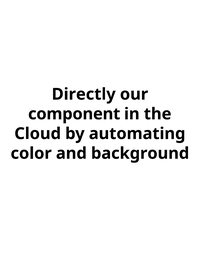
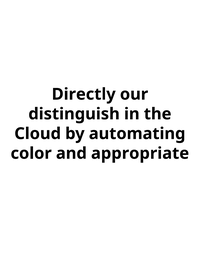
component: component -> distinguish
background: background -> appropriate
